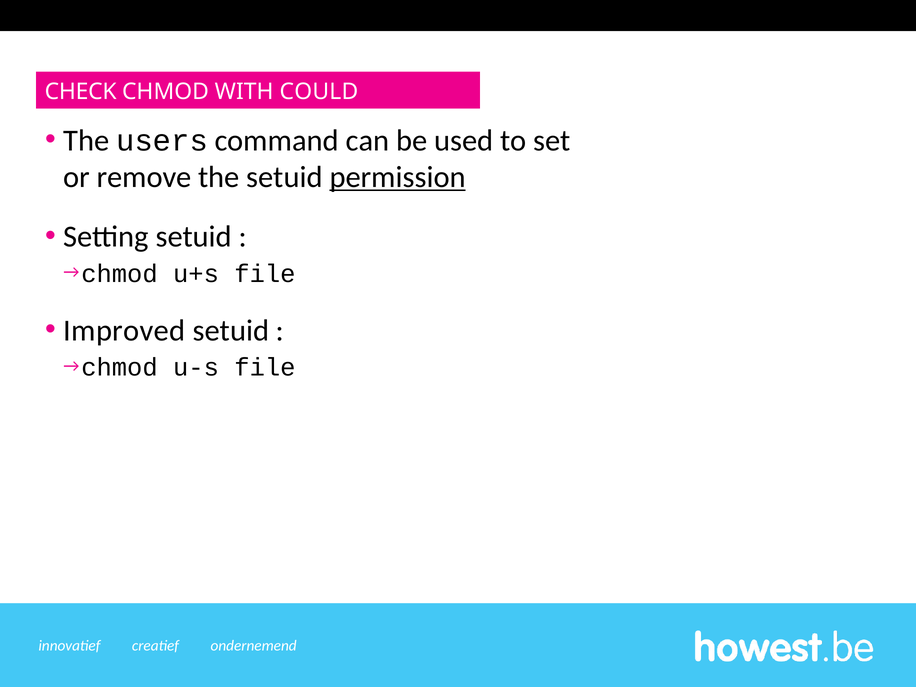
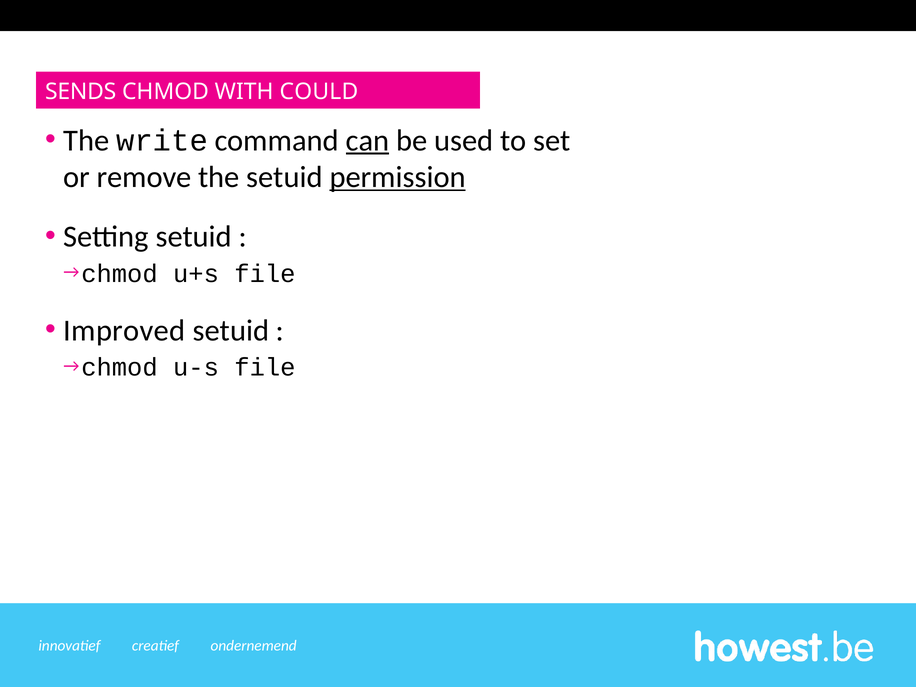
CHECK: CHECK -> SENDS
users: users -> write
can underline: none -> present
